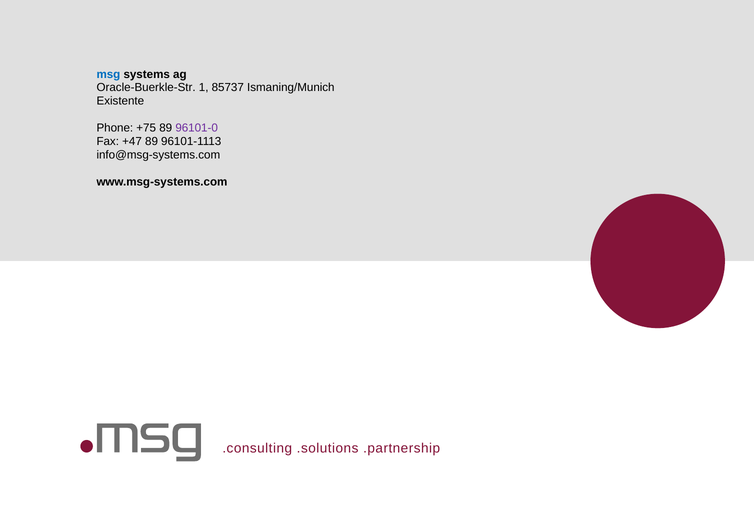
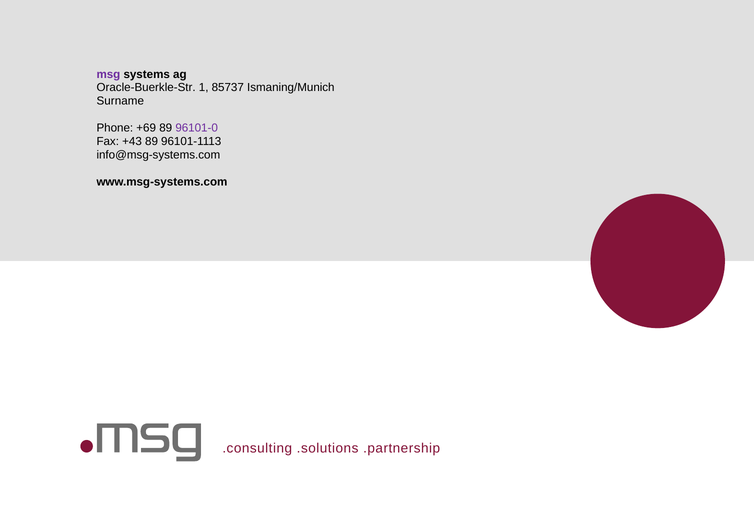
msg colour: blue -> purple
Existente: Existente -> Surname
+75: +75 -> +69
+47: +47 -> +43
